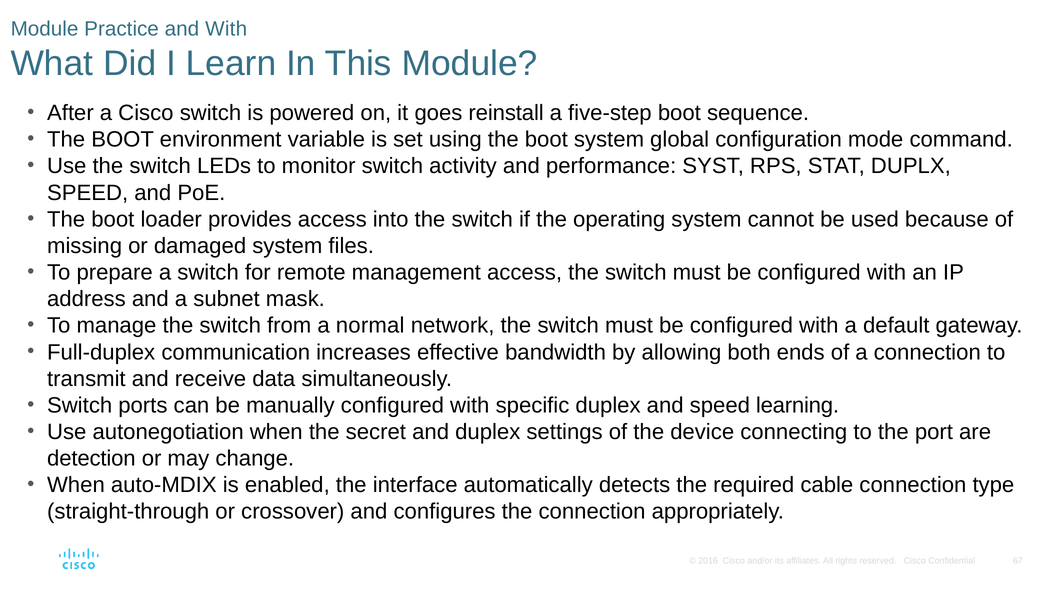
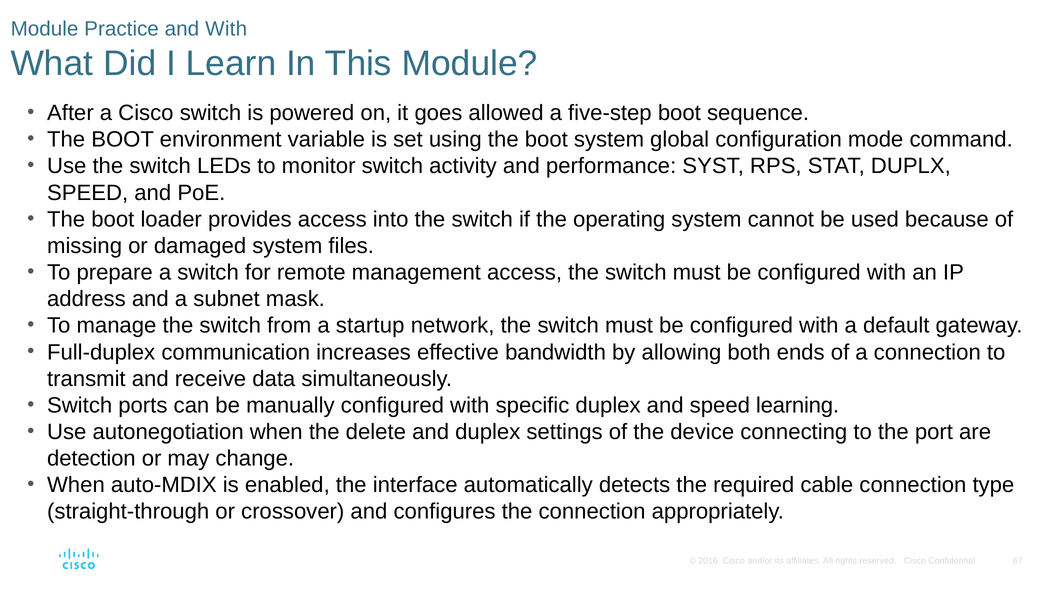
reinstall: reinstall -> allowed
normal: normal -> startup
secret: secret -> delete
